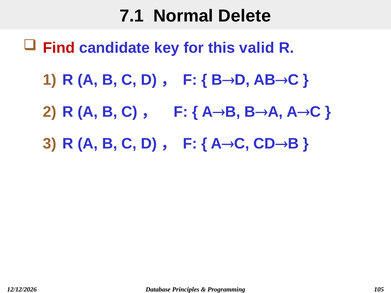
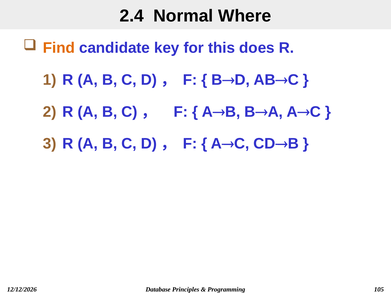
7.1: 7.1 -> 2.4
Delete: Delete -> Where
Find colour: red -> orange
valid: valid -> does
